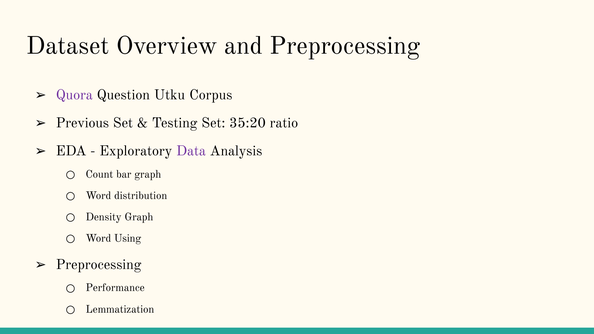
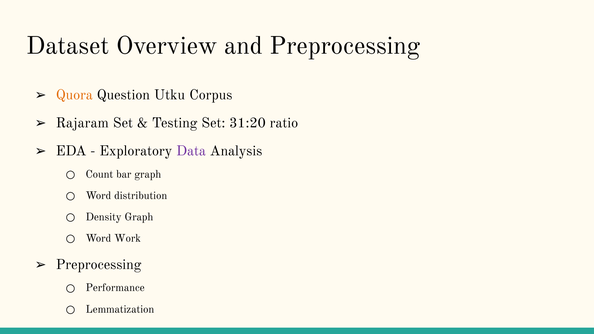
Quora colour: purple -> orange
Previous: Previous -> Rajaram
35:20: 35:20 -> 31:20
Using: Using -> Work
